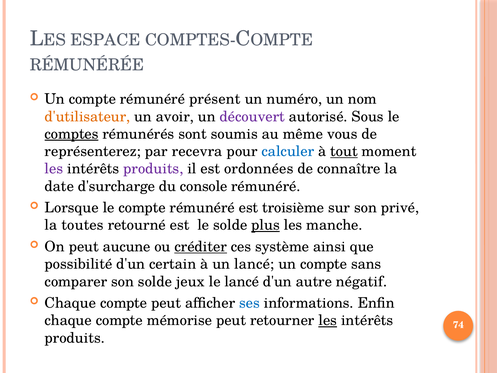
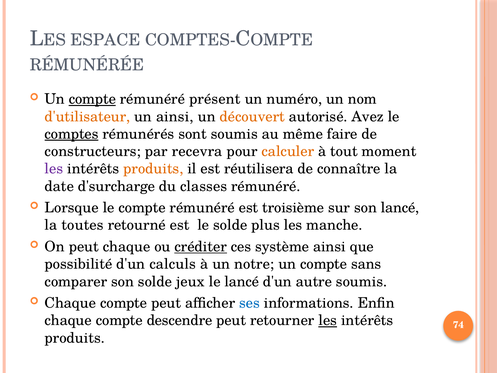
compte at (92, 99) underline: none -> present
un avoir: avoir -> ainsi
découvert colour: purple -> orange
Sous: Sous -> Avez
vous: vous -> faire
représenterez: représenterez -> constructeurs
calculer colour: blue -> orange
tout underline: present -> none
produits at (153, 169) colour: purple -> orange
ordonnées: ordonnées -> réutilisera
console: console -> classes
son privé: privé -> lancé
plus underline: present -> none
peut aucune: aucune -> chaque
certain: certain -> calculs
un lancé: lancé -> notre
autre négatif: négatif -> soumis
mémorise: mémorise -> descendre
